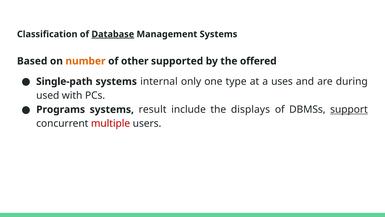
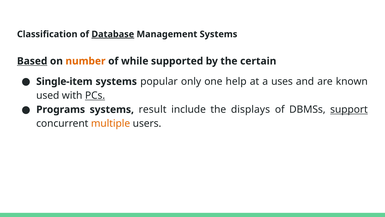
Based underline: none -> present
other: other -> while
offered: offered -> certain
Single-path: Single-path -> Single-item
internal: internal -> popular
type: type -> help
during: during -> known
PCs underline: none -> present
multiple colour: red -> orange
